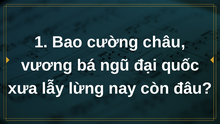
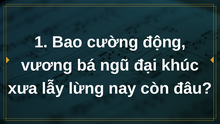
châu: châu -> động
quốc: quốc -> khúc
